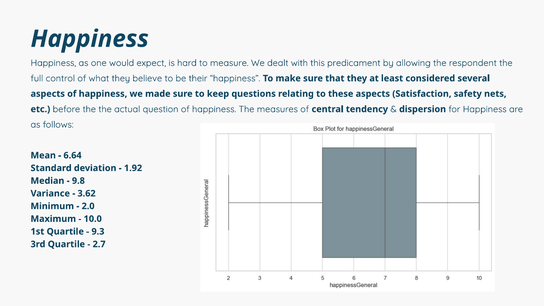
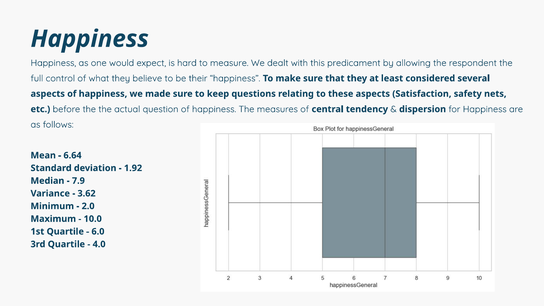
9.8: 9.8 -> 7.9
9.3: 9.3 -> 6.0
2.7: 2.7 -> 4.0
